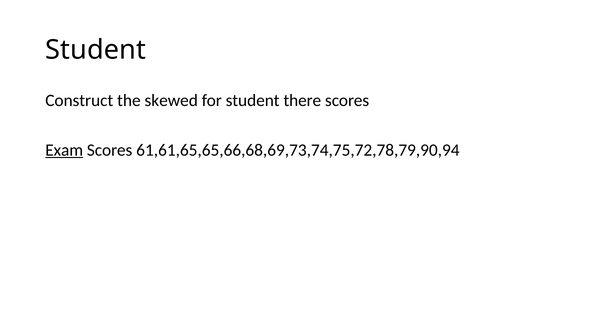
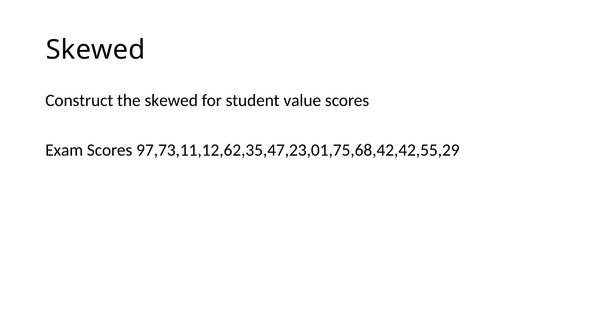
Student at (96, 50): Student -> Skewed
there: there -> value
Exam underline: present -> none
61,61,65,65,66,68,69,73,74,75,72,78,79,90,94: 61,61,65,65,66,68,69,73,74,75,72,78,79,90,94 -> 97,73,11,12,62,35,47,23,01,75,68,42,42,55,29
